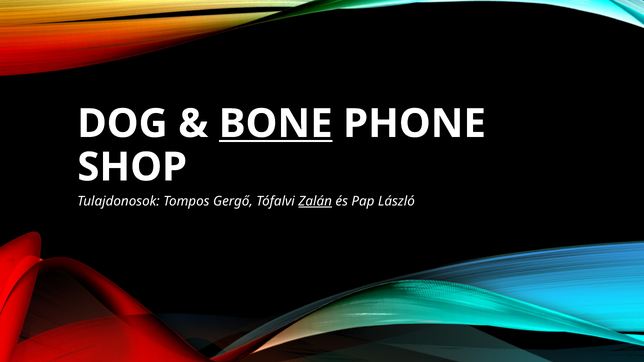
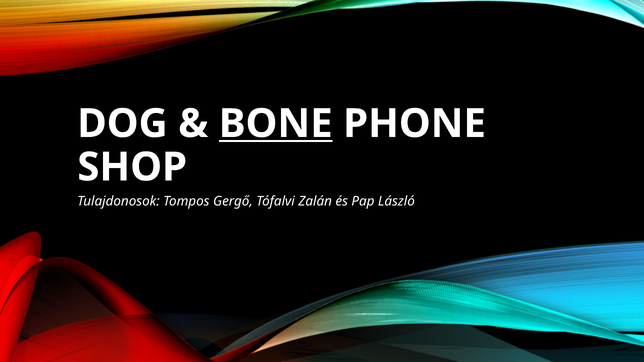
Zalán underline: present -> none
